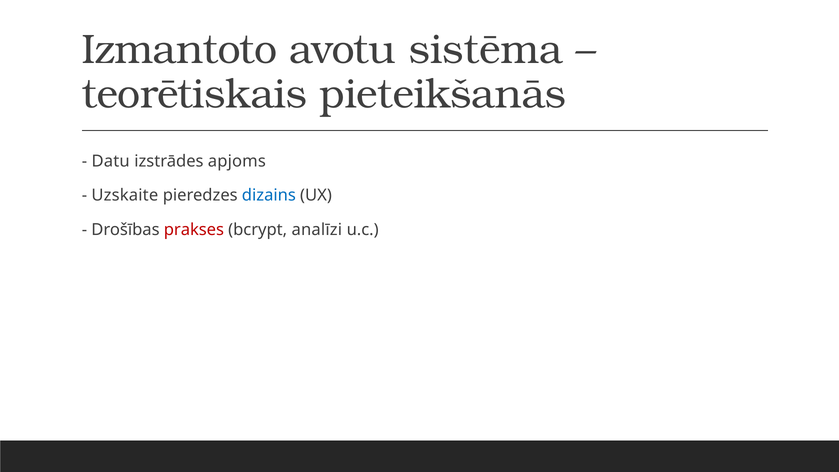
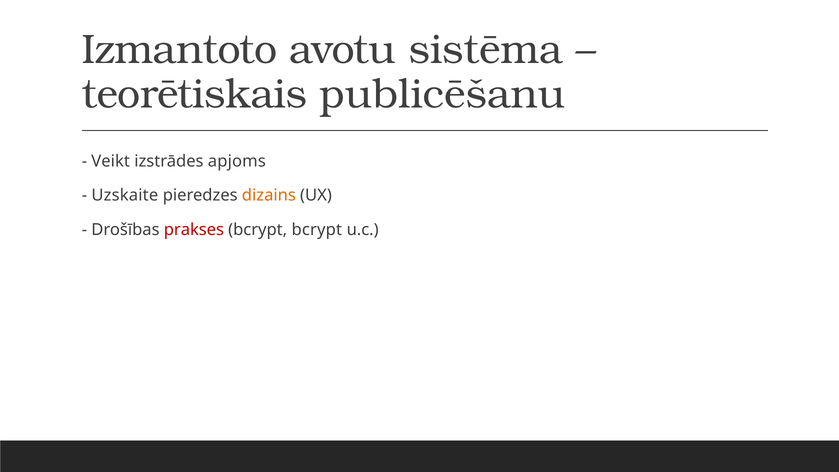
pieteikšanās: pieteikšanās -> publicēšanu
Datu: Datu -> Veikt
dizains colour: blue -> orange
bcrypt analīzi: analīzi -> bcrypt
